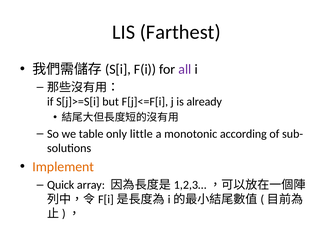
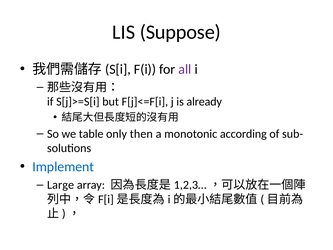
Farthest: Farthest -> Suppose
little: little -> then
Implement colour: orange -> blue
Quick: Quick -> Large
